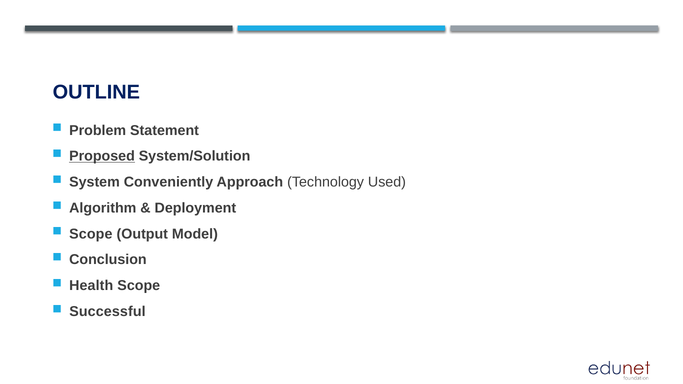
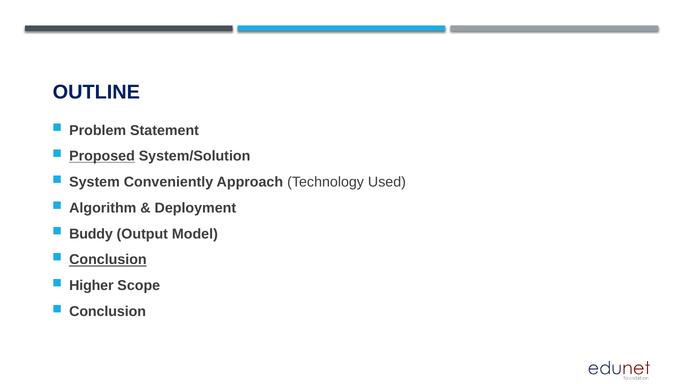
Scope at (91, 234): Scope -> Buddy
Conclusion at (108, 260) underline: none -> present
Health: Health -> Higher
Successful at (107, 312): Successful -> Conclusion
